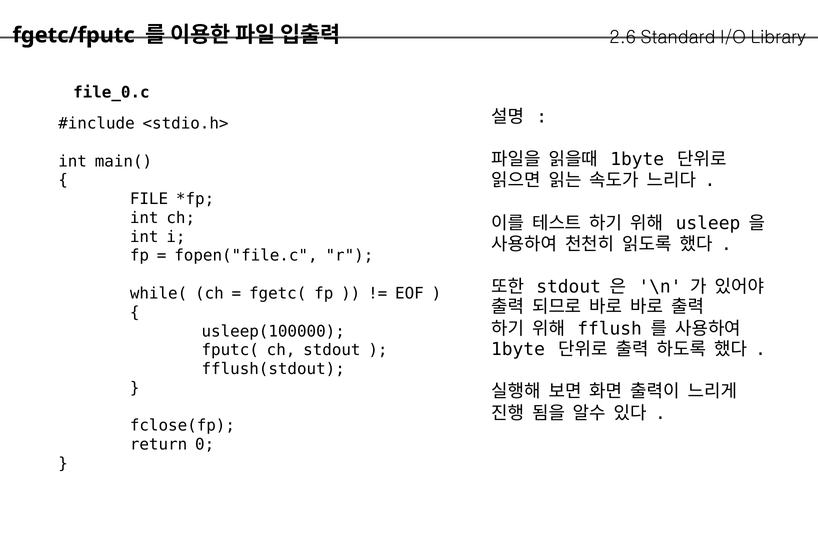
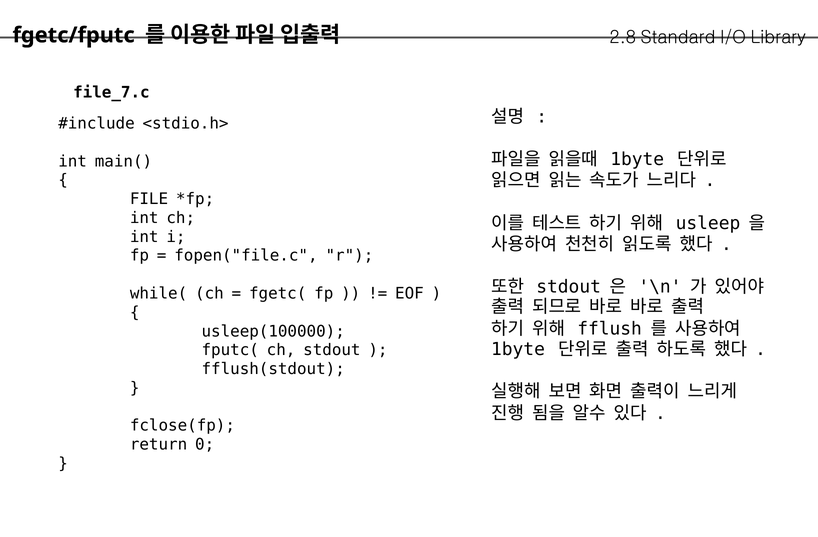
2.6: 2.6 -> 2.8
file_0.c: file_0.c -> file_7.c
